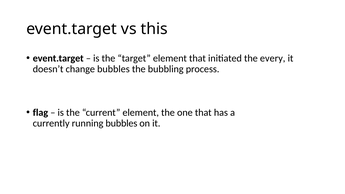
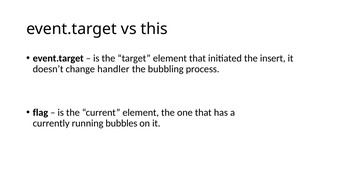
every: every -> insert
change bubbles: bubbles -> handler
